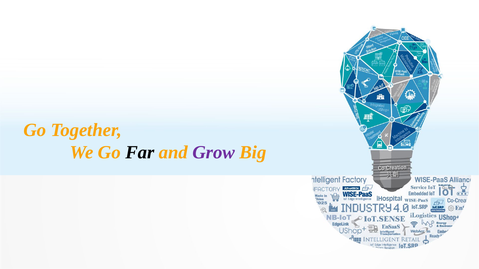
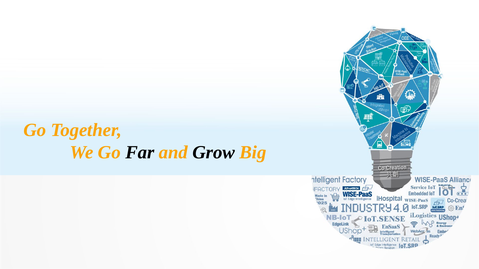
Grow colour: purple -> black
